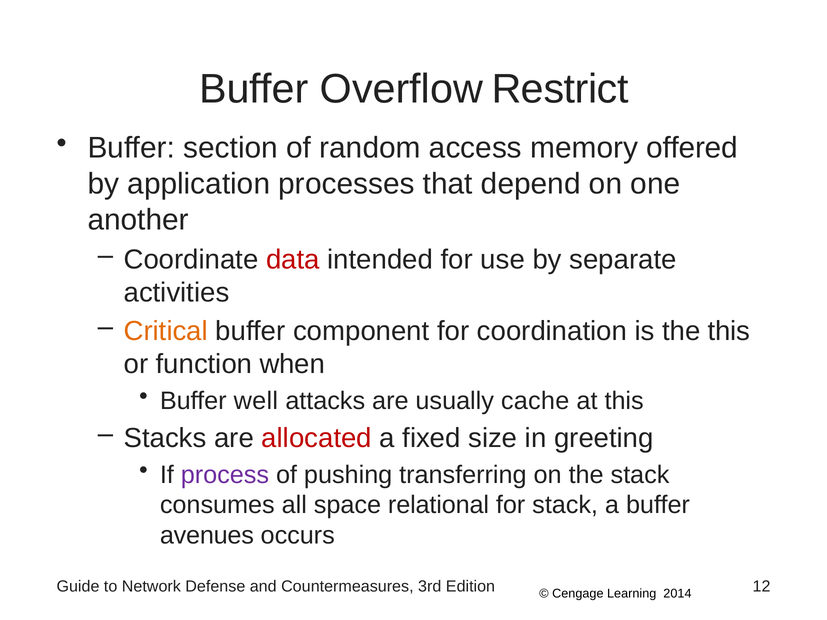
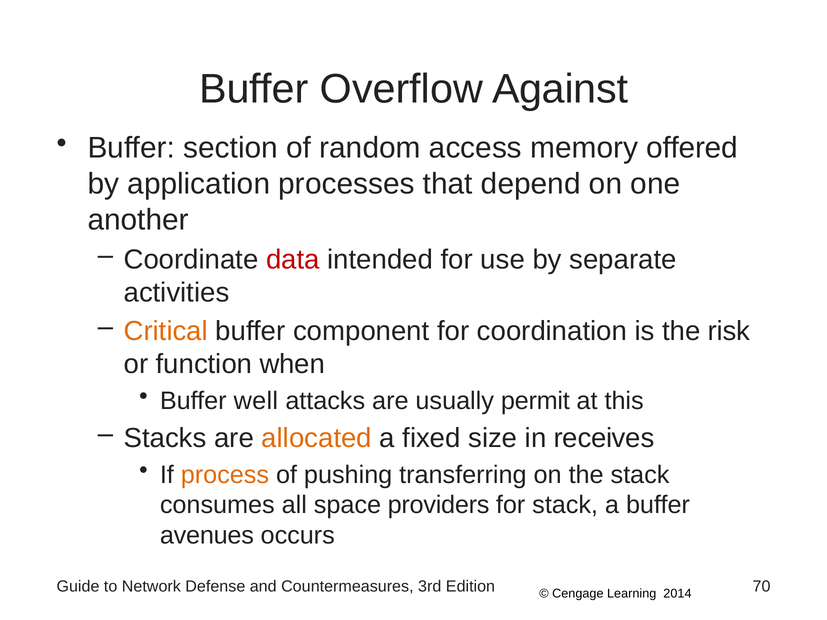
Restrict: Restrict -> Against
the this: this -> risk
cache: cache -> permit
allocated colour: red -> orange
greeting: greeting -> receives
process colour: purple -> orange
relational: relational -> providers
12: 12 -> 70
